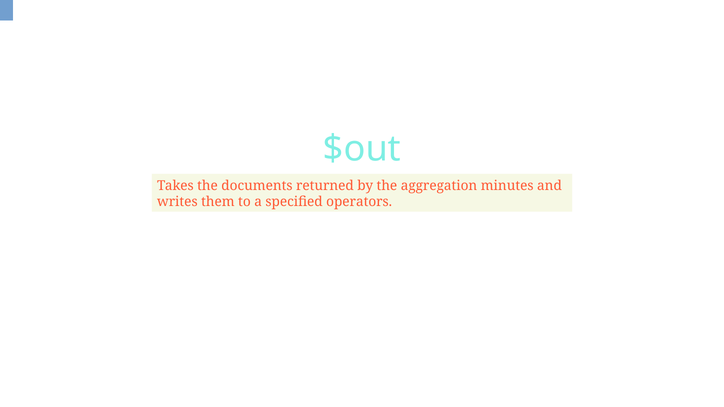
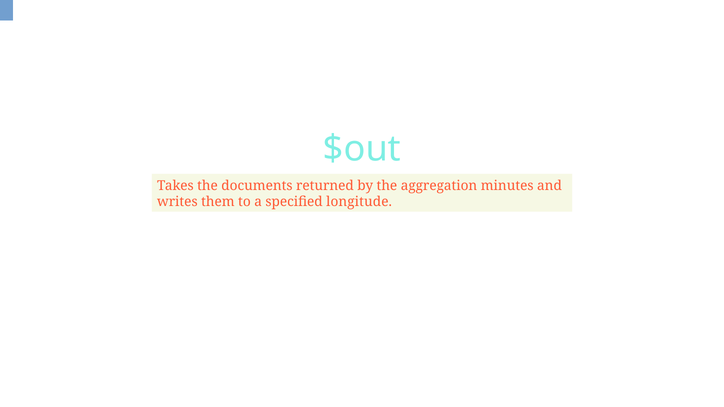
operators: operators -> longitude
